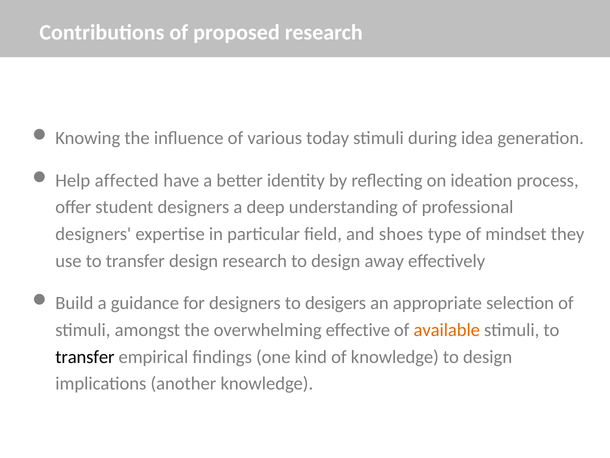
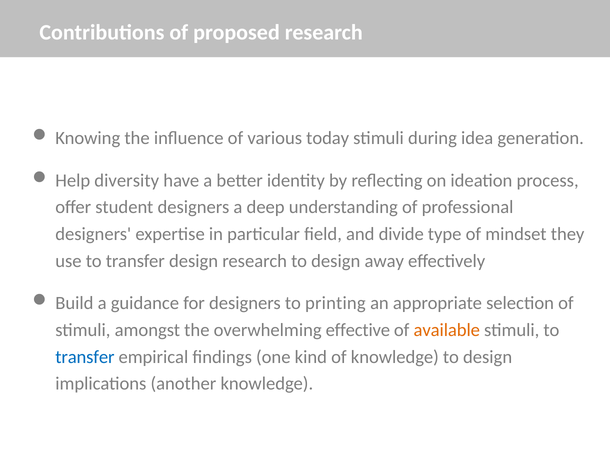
affected: affected -> diversity
shoes: shoes -> divide
desigers: desigers -> printing
transfer at (85, 356) colour: black -> blue
